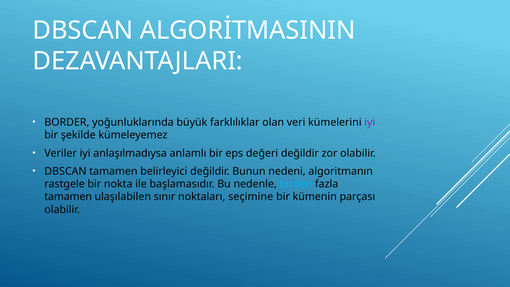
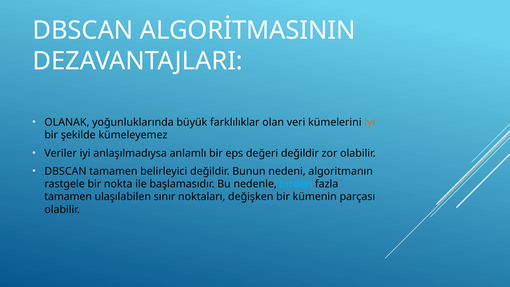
BORDER: BORDER -> OLANAK
iyi at (370, 122) colour: purple -> orange
seçimine: seçimine -> değişken
